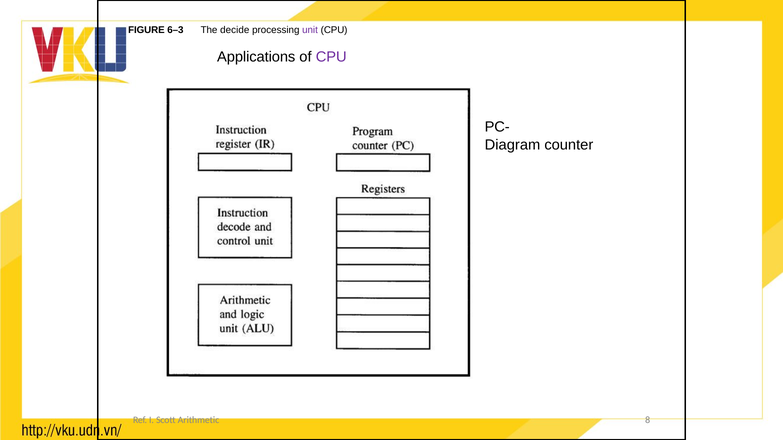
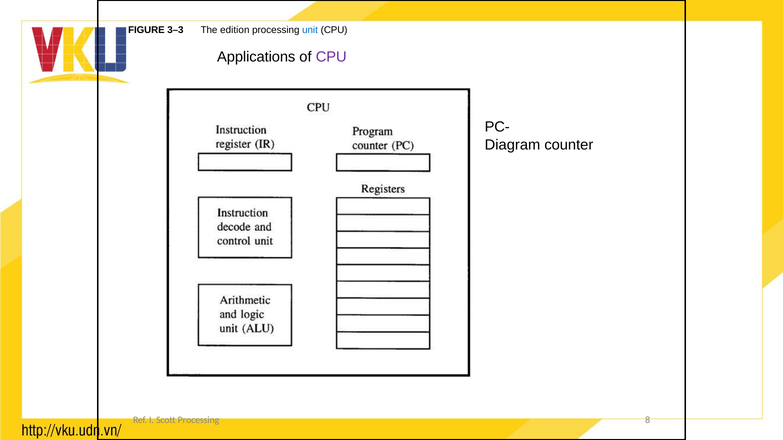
6–3: 6–3 -> 3–3
decide: decide -> edition
unit colour: purple -> blue
Scott Arithmetic: Arithmetic -> Processing
